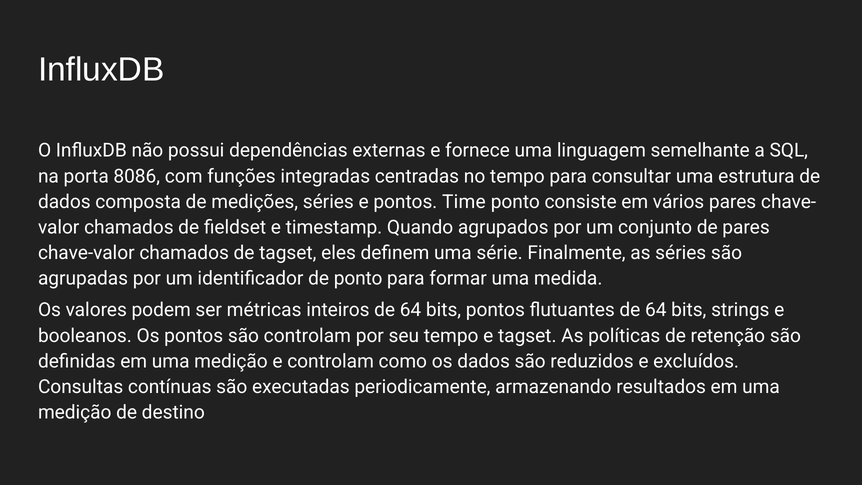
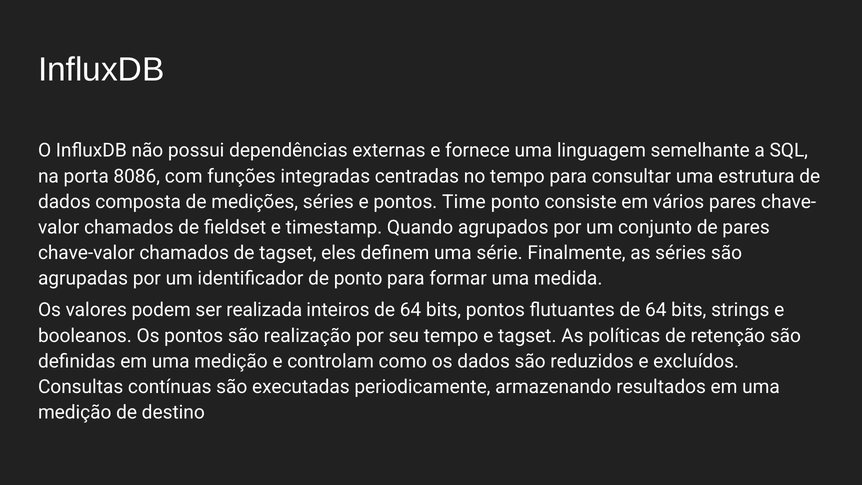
métricas: métricas -> realizada
são controlam: controlam -> realização
